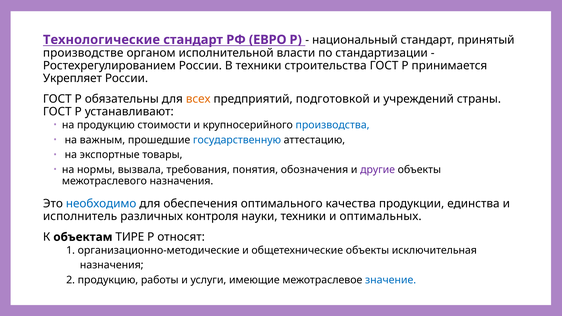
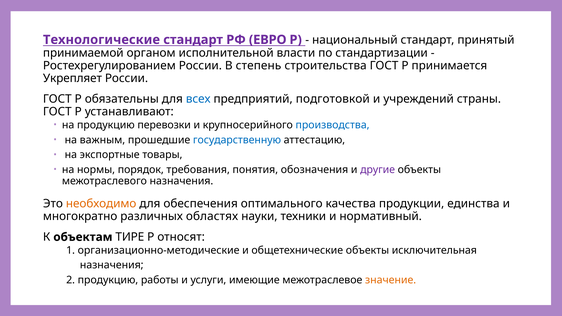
производстве: производстве -> принимаемой
В техники: техники -> степень
всех colour: orange -> blue
стоимости: стоимости -> перевозки
вызвала: вызвала -> порядок
необходимо colour: blue -> orange
исполнитель: исполнитель -> многократно
контроля: контроля -> областях
оптимальных: оптимальных -> нормативный
значение colour: blue -> orange
